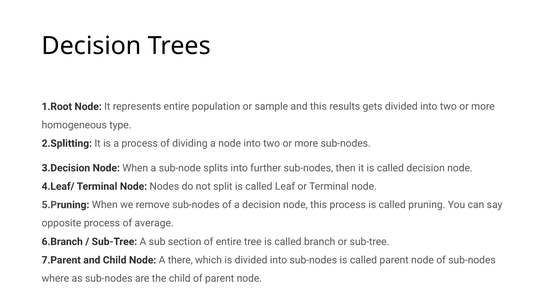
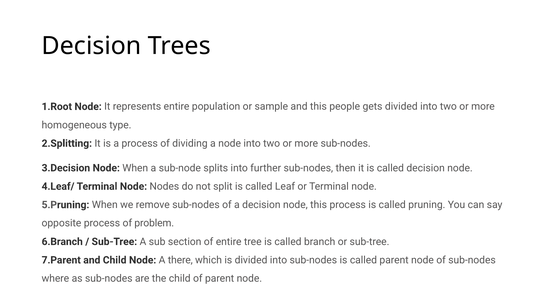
results: results -> people
average: average -> problem
